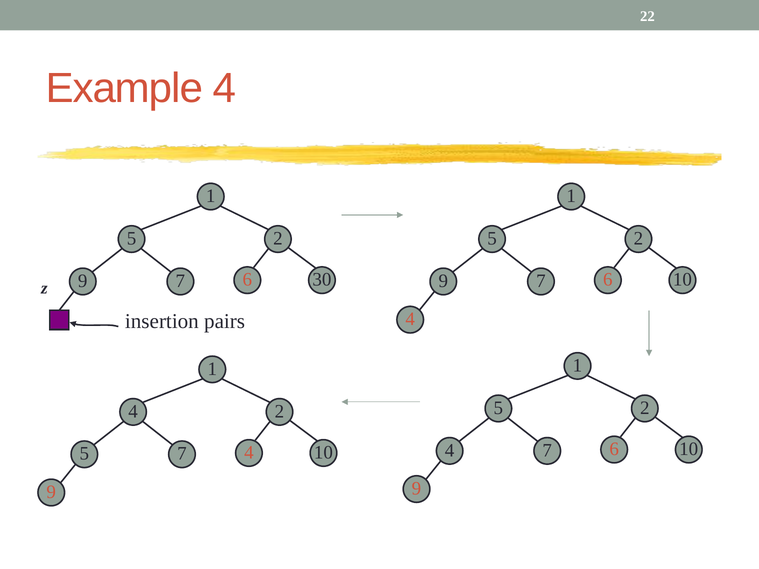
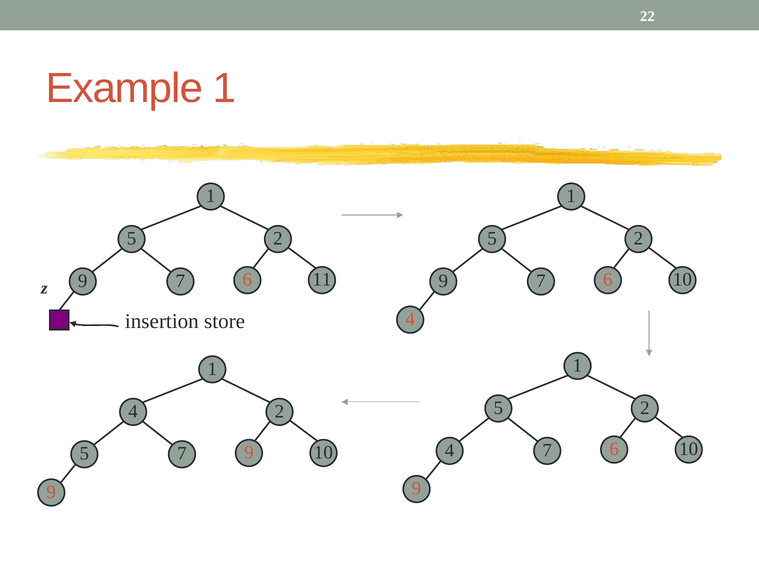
Example 4: 4 -> 1
30: 30 -> 11
pairs: pairs -> store
5 4: 4 -> 9
